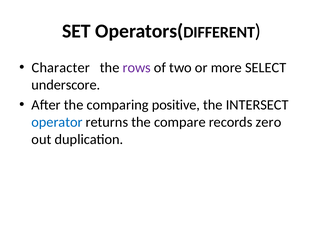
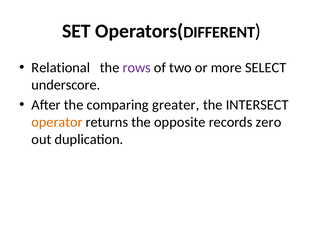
Character: Character -> Relational
positive: positive -> greater
operator colour: blue -> orange
compare: compare -> opposite
